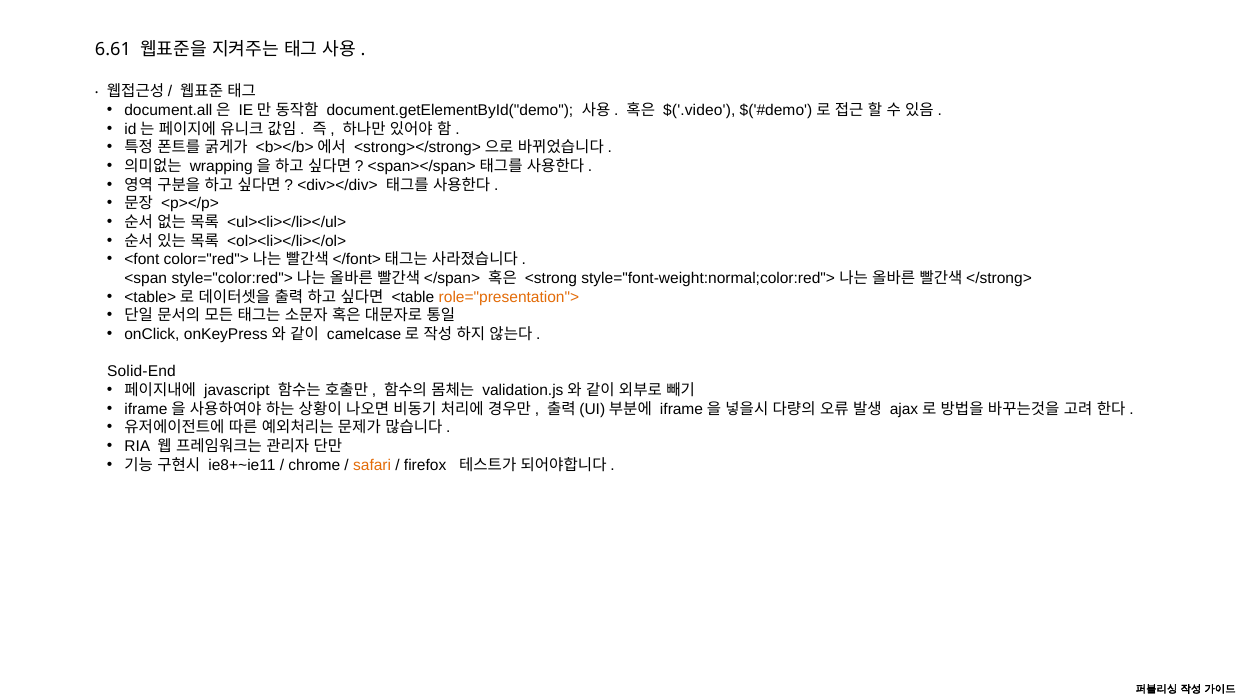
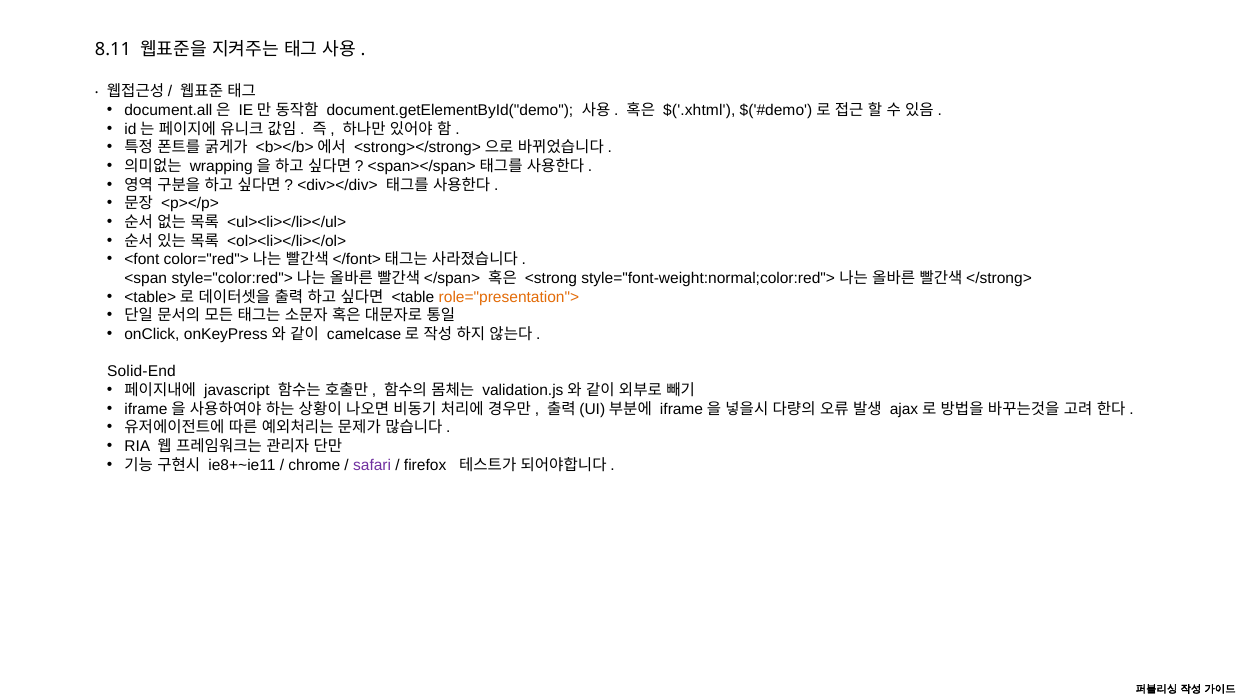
6.61: 6.61 -> 8.11
$('.video: $('.video -> $('.xhtml
safari colour: orange -> purple
